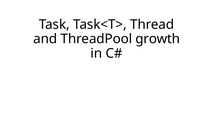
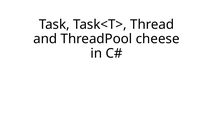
growth: growth -> cheese
